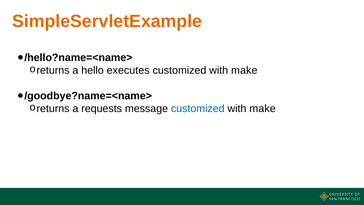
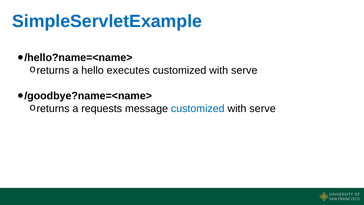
SimpleServletExample colour: orange -> blue
make at (244, 70): make -> serve
make at (263, 108): make -> serve
